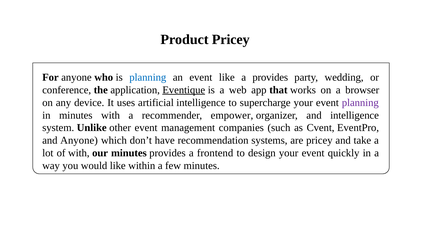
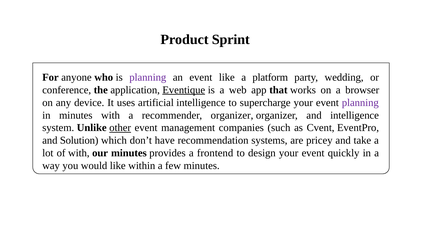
Product Pricey: Pricey -> Sprint
planning at (148, 77) colour: blue -> purple
a provides: provides -> platform
recommender empower: empower -> organizer
other underline: none -> present
and Anyone: Anyone -> Solution
